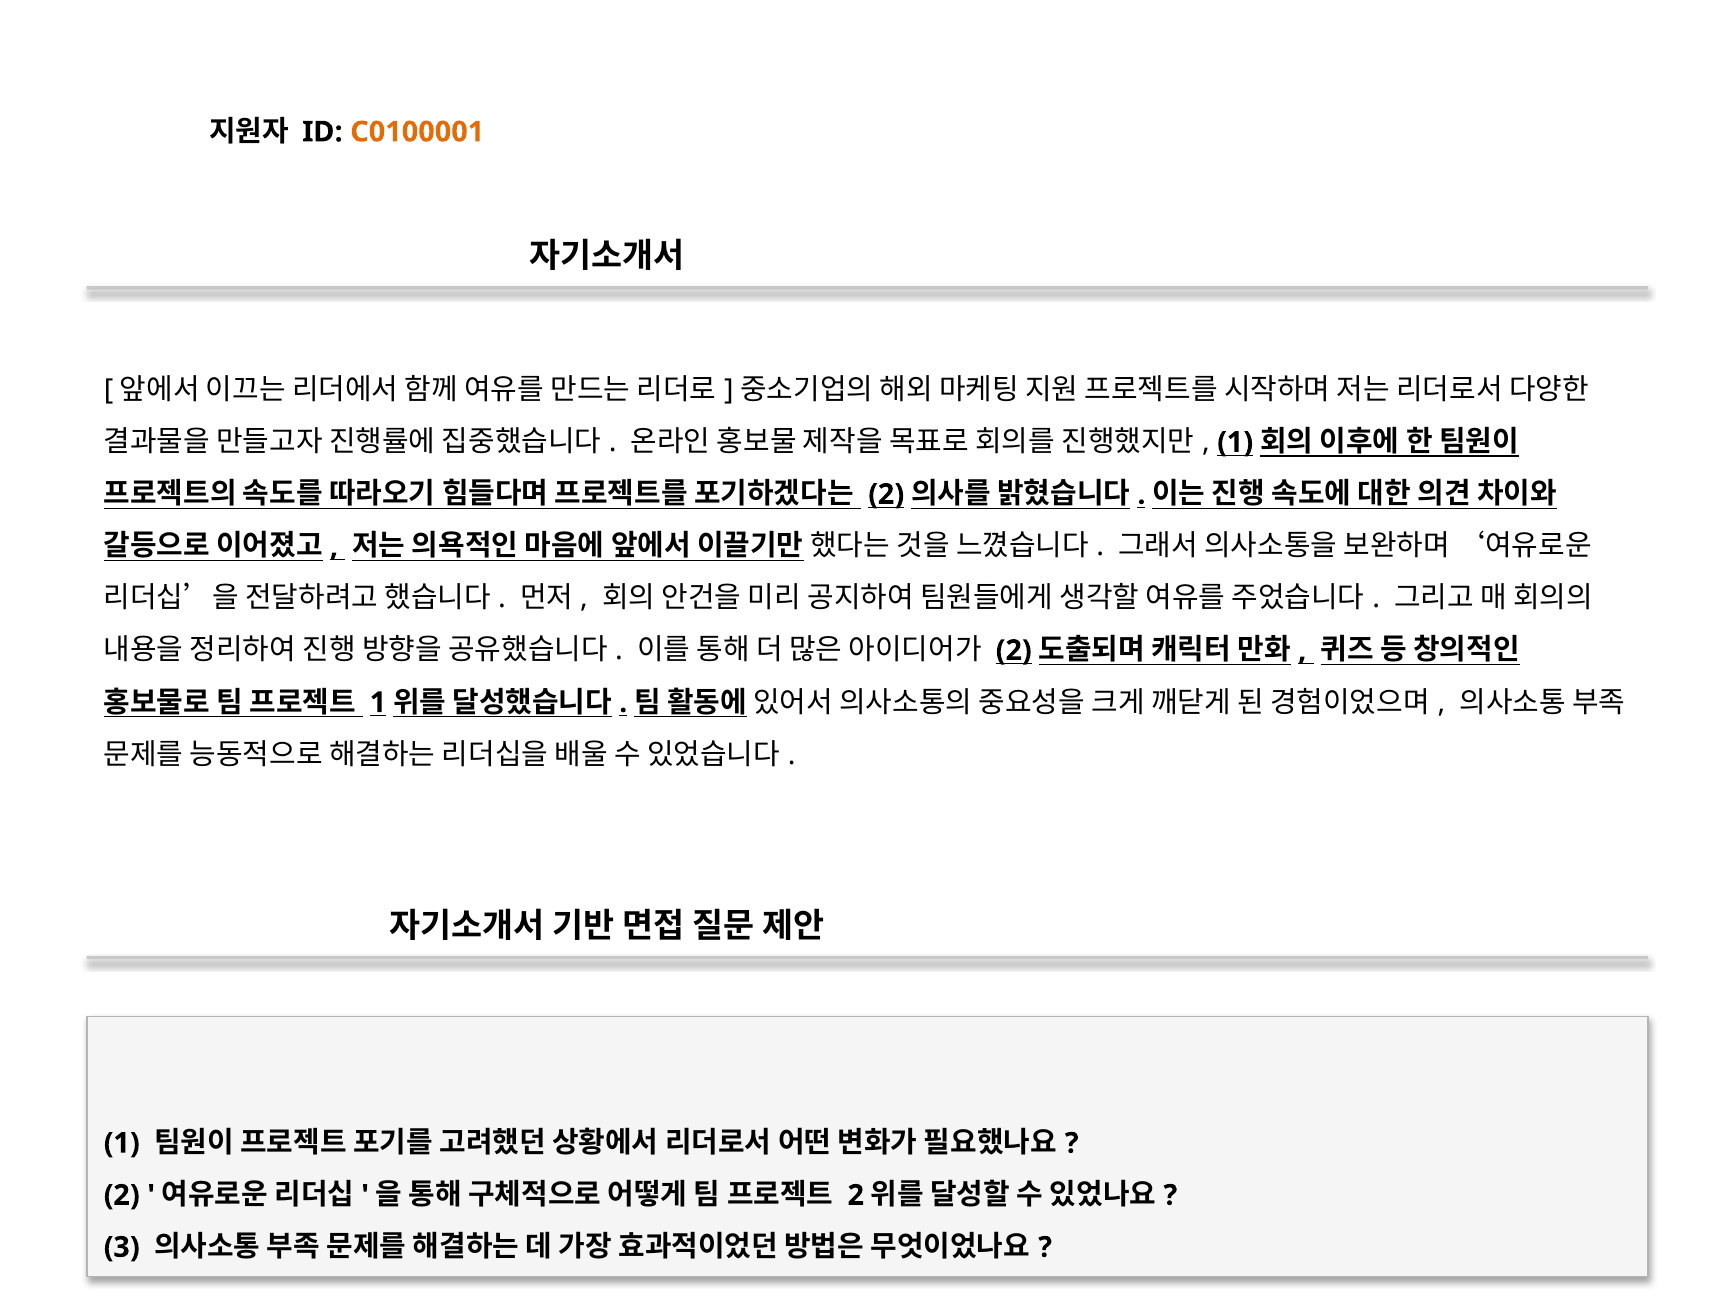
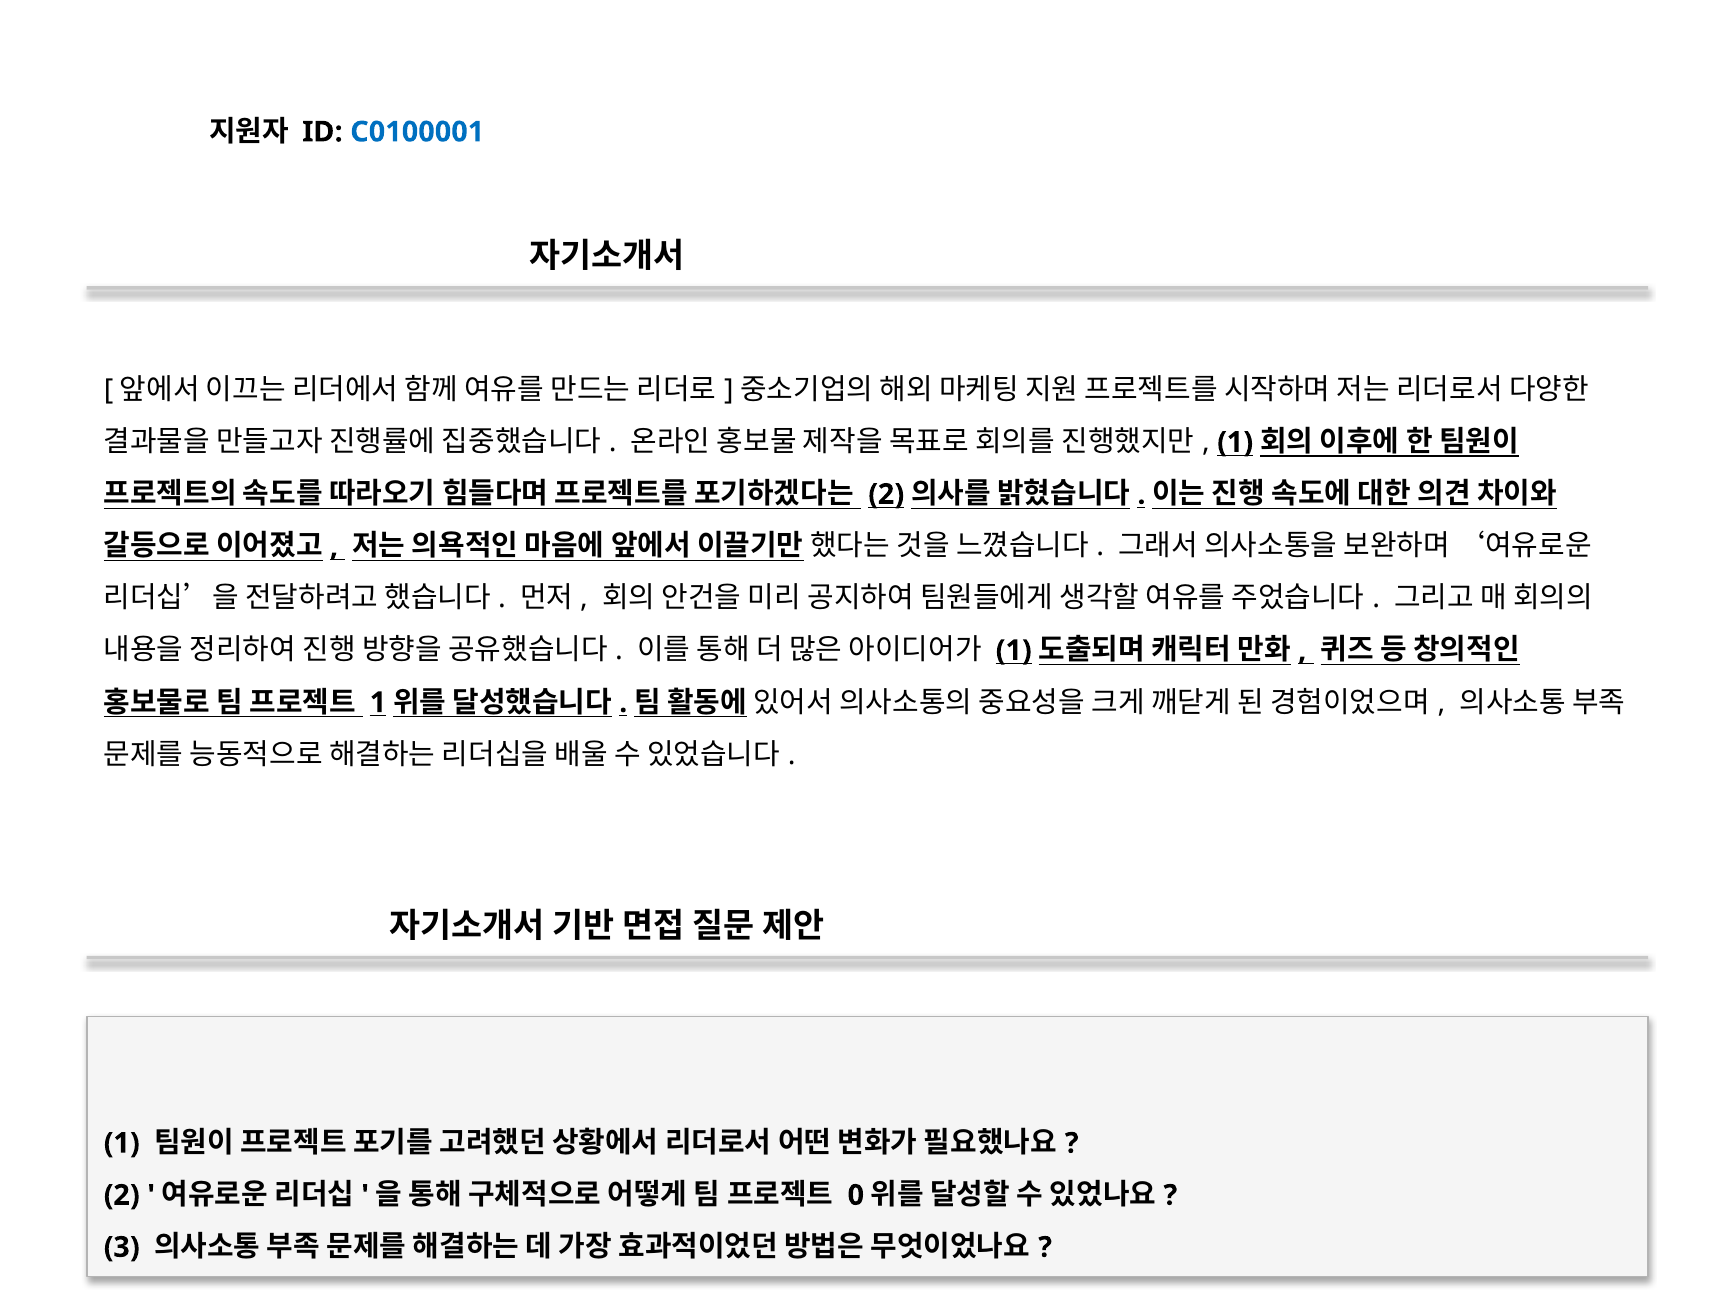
C0100001 colour: orange -> blue
2 at (1014, 651): 2 -> 1
2 at (856, 1195): 2 -> 0
